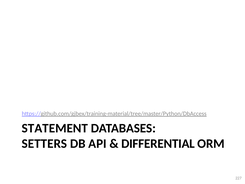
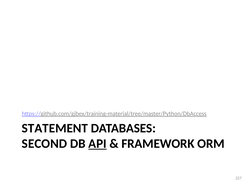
SETTERS: SETTERS -> SECOND
API underline: none -> present
DIFFERENTIAL: DIFFERENTIAL -> FRAMEWORK
